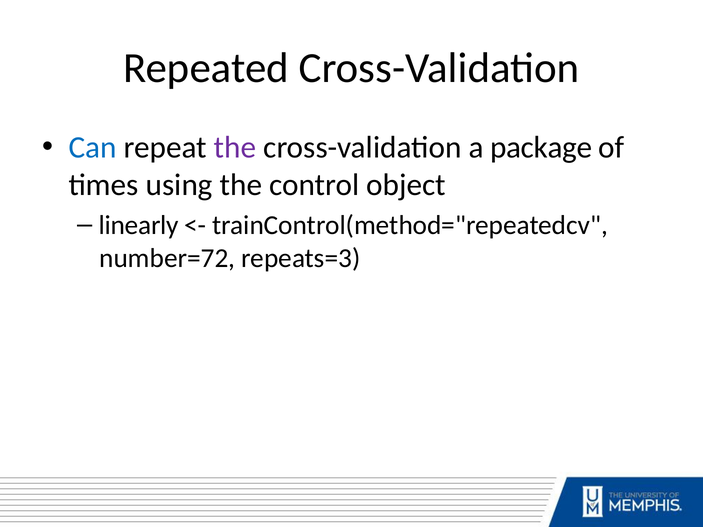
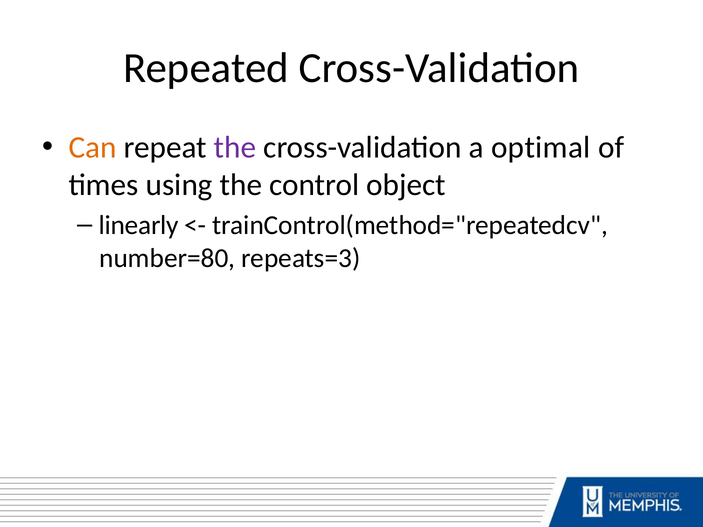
Can colour: blue -> orange
package: package -> optimal
number=72: number=72 -> number=80
